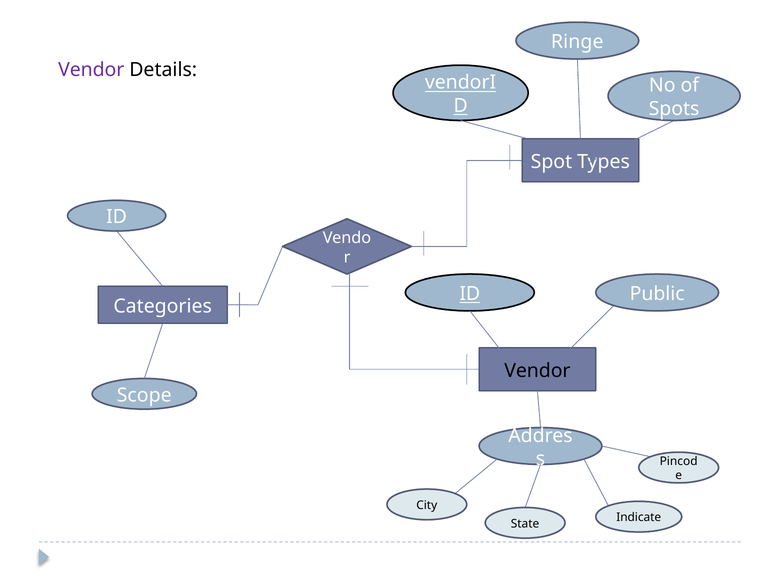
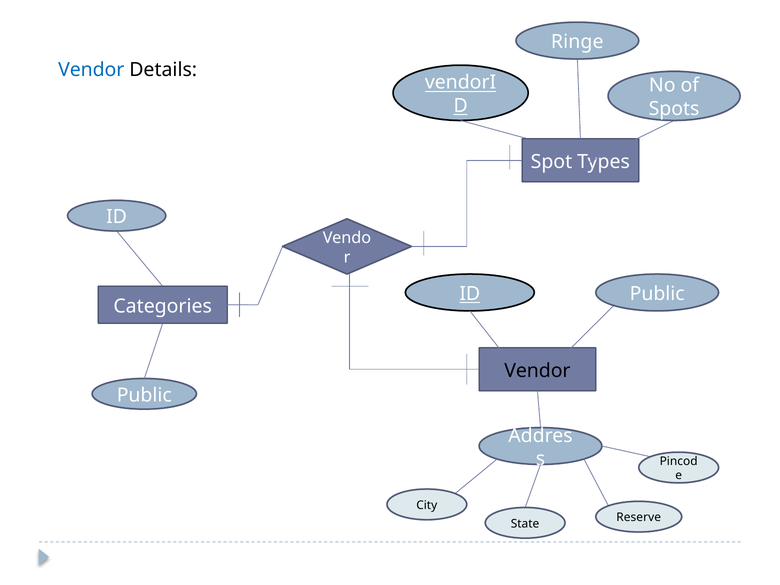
Vendor at (91, 70) colour: purple -> blue
Scope at (144, 395): Scope -> Public
Indicate: Indicate -> Reserve
